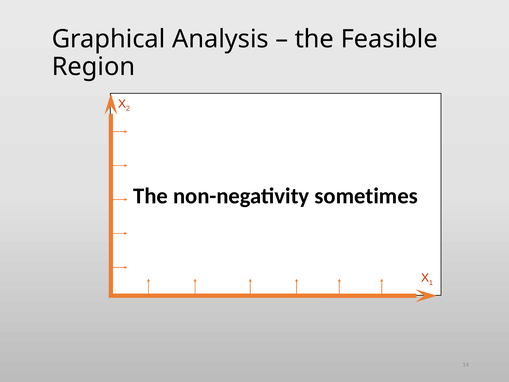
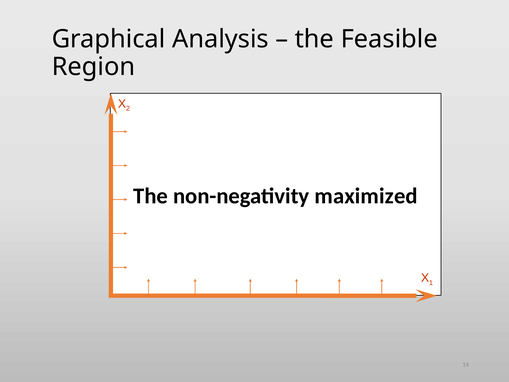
sometimes: sometimes -> maximized
